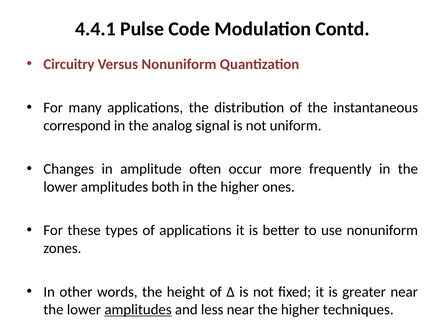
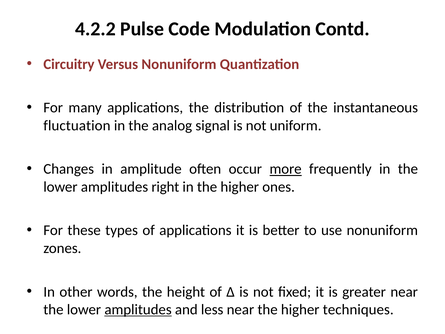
4.4.1: 4.4.1 -> 4.2.2
correspond: correspond -> fluctuation
more underline: none -> present
both: both -> right
